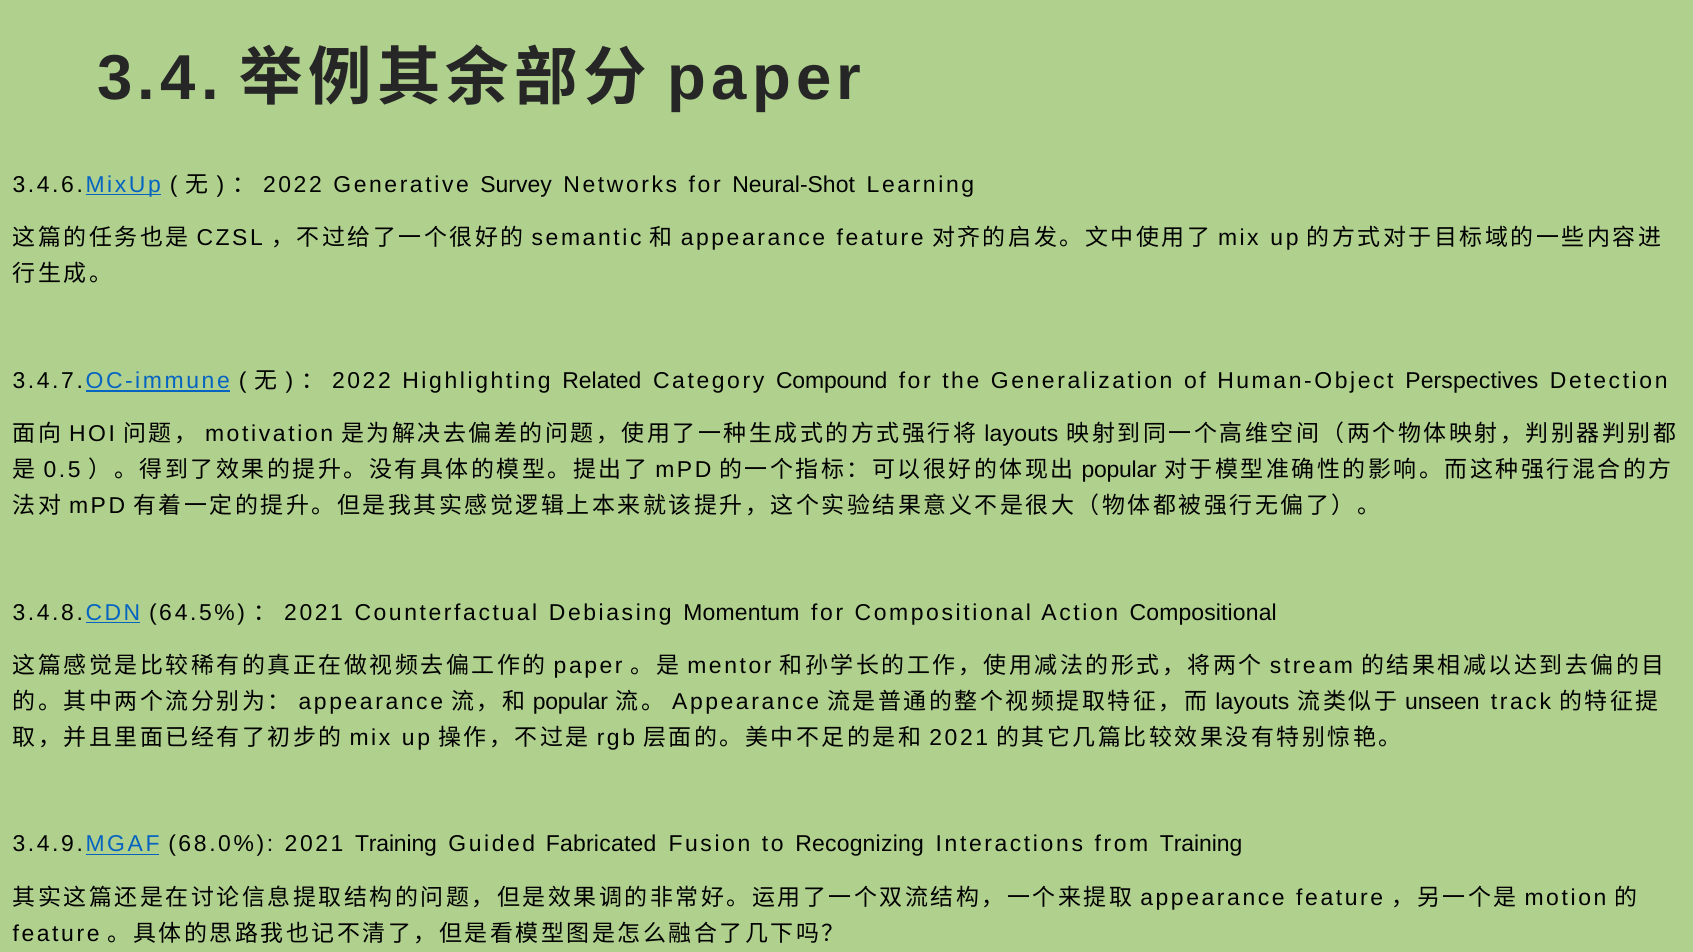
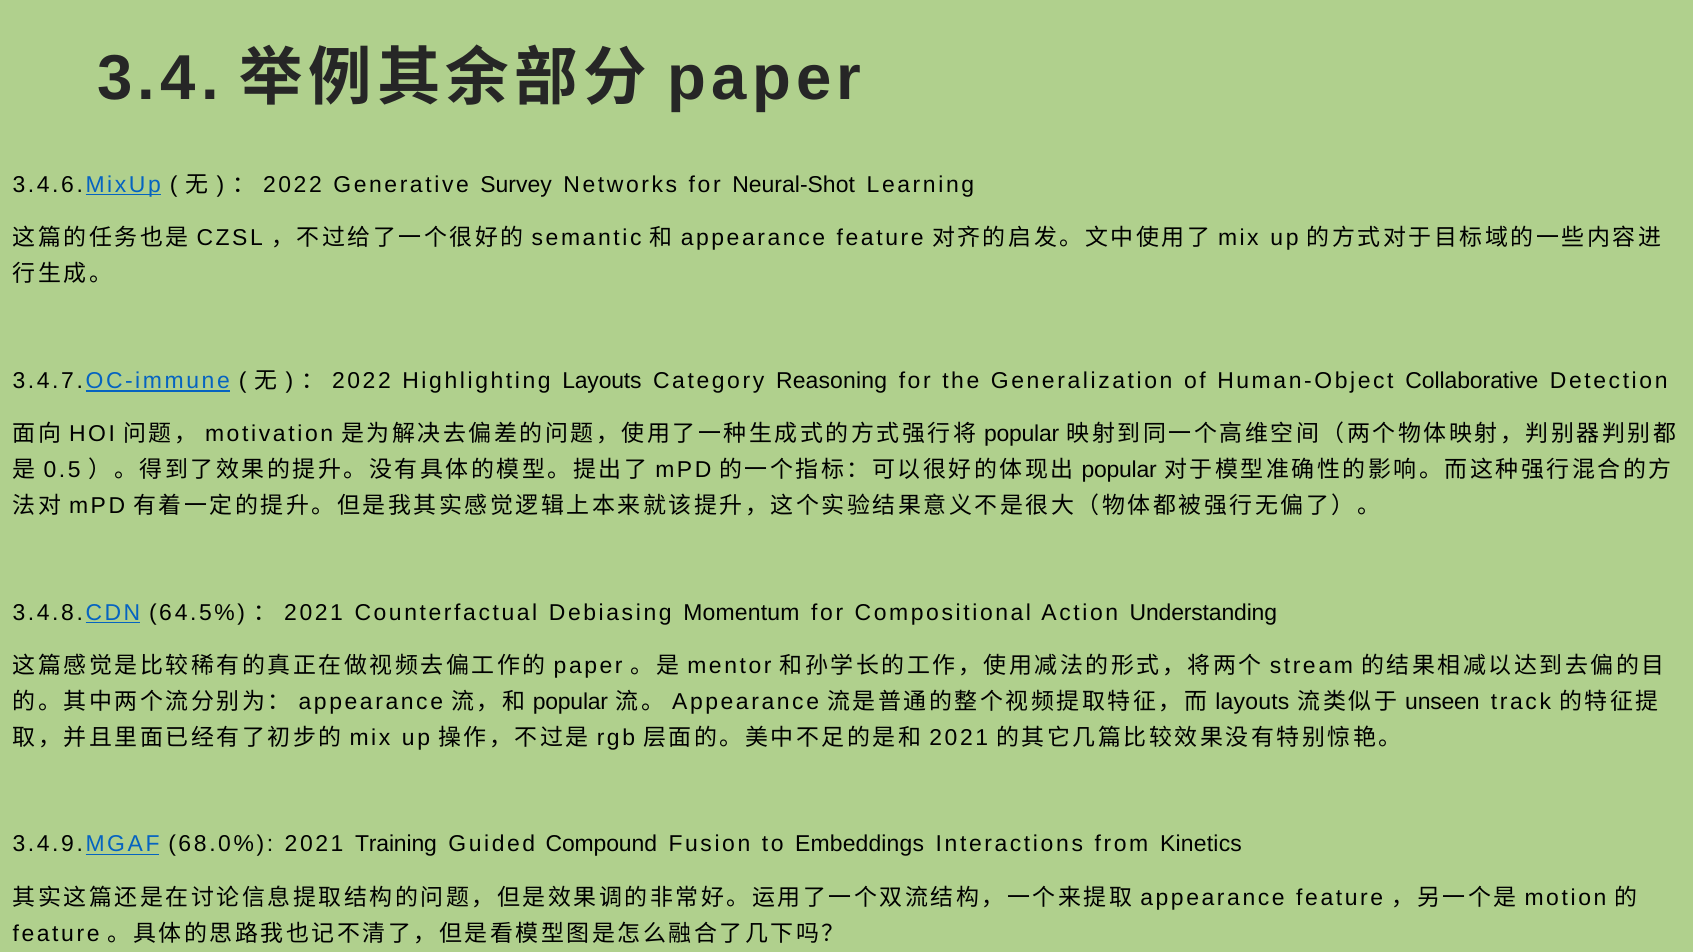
Highlighting Related: Related -> Layouts
Compound: Compound -> Reasoning
Perspectives: Perspectives -> Collaborative
layouts at (1021, 434): layouts -> popular
Action Compositional: Compositional -> Understanding
Fabricated: Fabricated -> Compound
Recognizing: Recognizing -> Embeddings
from Training: Training -> Kinetics
